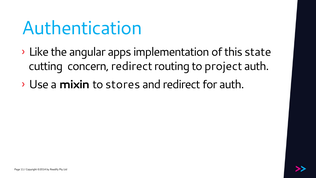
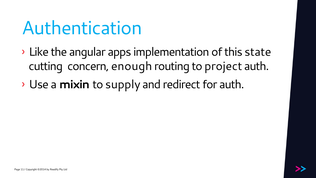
concern redirect: redirect -> enough
stores: stores -> supply
